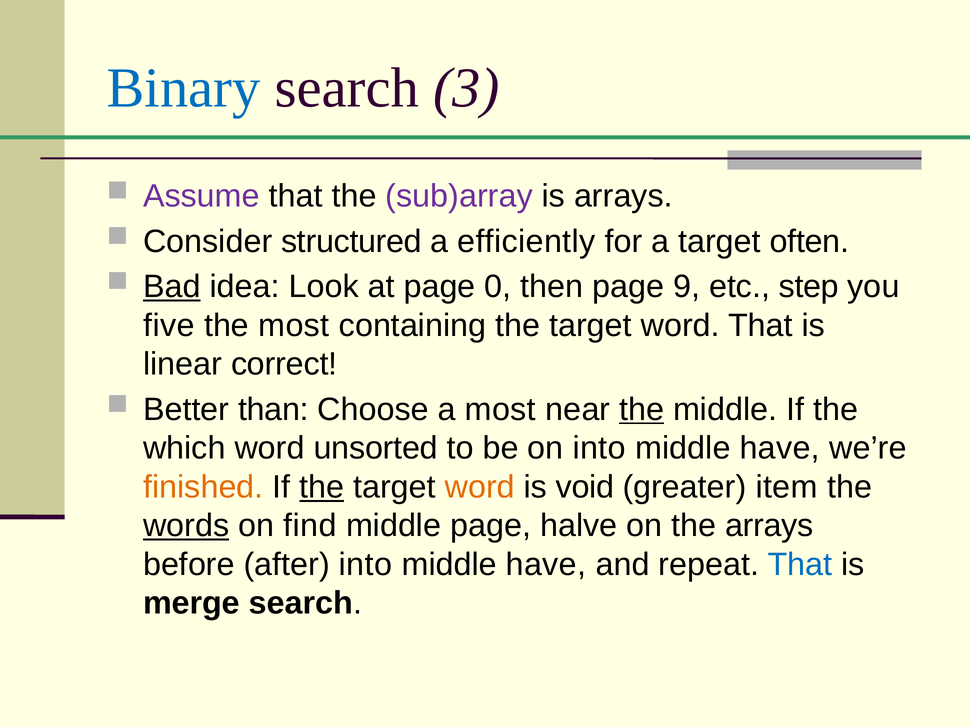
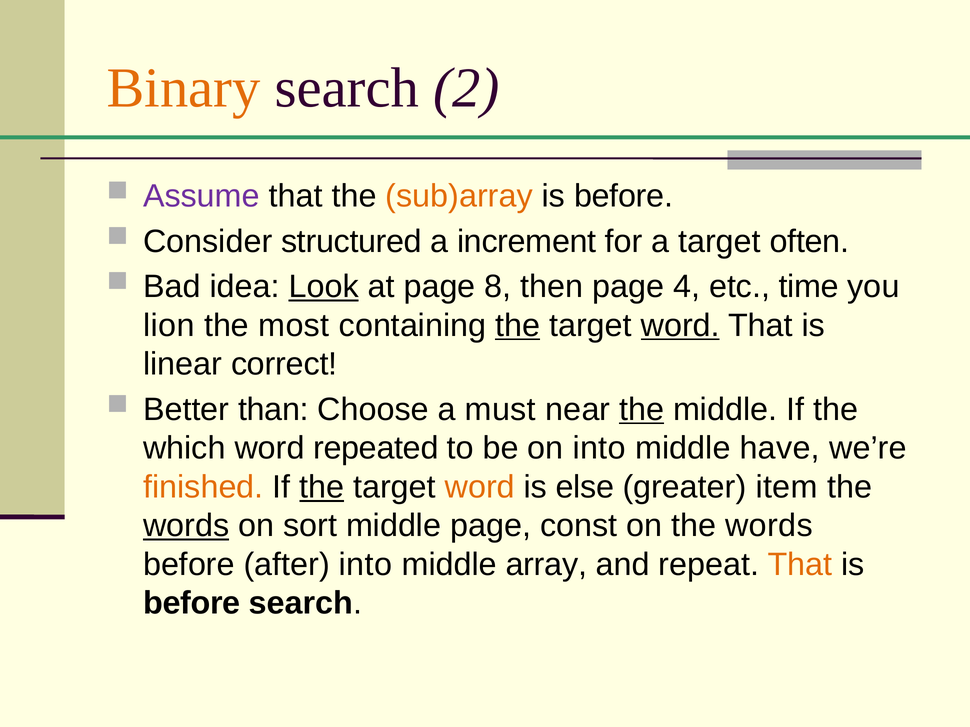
Binary colour: blue -> orange
3: 3 -> 2
sub)array colour: purple -> orange
arrays at (623, 196): arrays -> before
efficiently: efficiently -> increment
Bad underline: present -> none
Look underline: none -> present
0: 0 -> 8
9: 9 -> 4
step: step -> time
five: five -> lion
the at (518, 326) underline: none -> present
word at (680, 326) underline: none -> present
a most: most -> must
unsorted: unsorted -> repeated
void: void -> else
find: find -> sort
halve: halve -> const
on the arrays: arrays -> words
have at (546, 565): have -> array
That at (800, 565) colour: blue -> orange
merge at (192, 604): merge -> before
